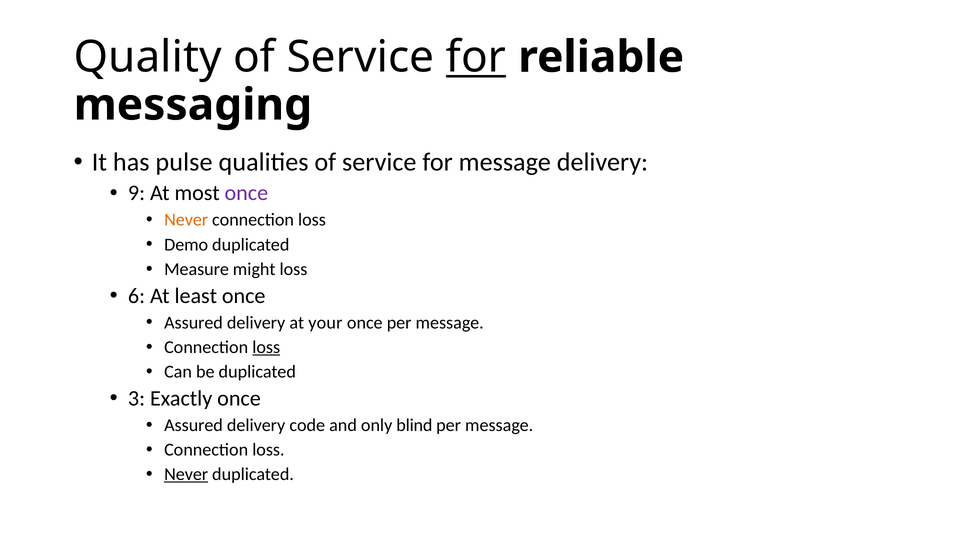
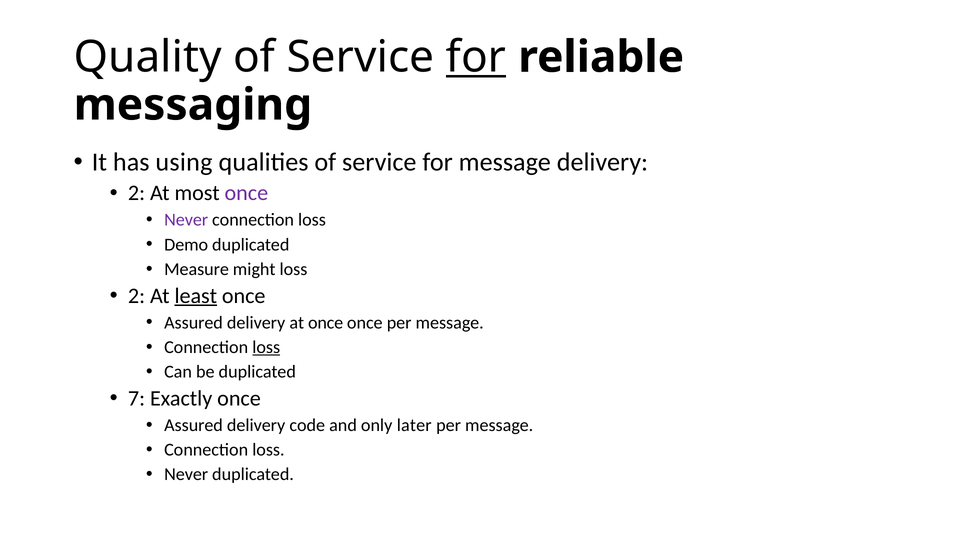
pulse: pulse -> using
9 at (137, 193): 9 -> 2
Never at (186, 220) colour: orange -> purple
6 at (137, 296): 6 -> 2
least underline: none -> present
at your: your -> once
3: 3 -> 7
blind: blind -> later
Never at (186, 475) underline: present -> none
